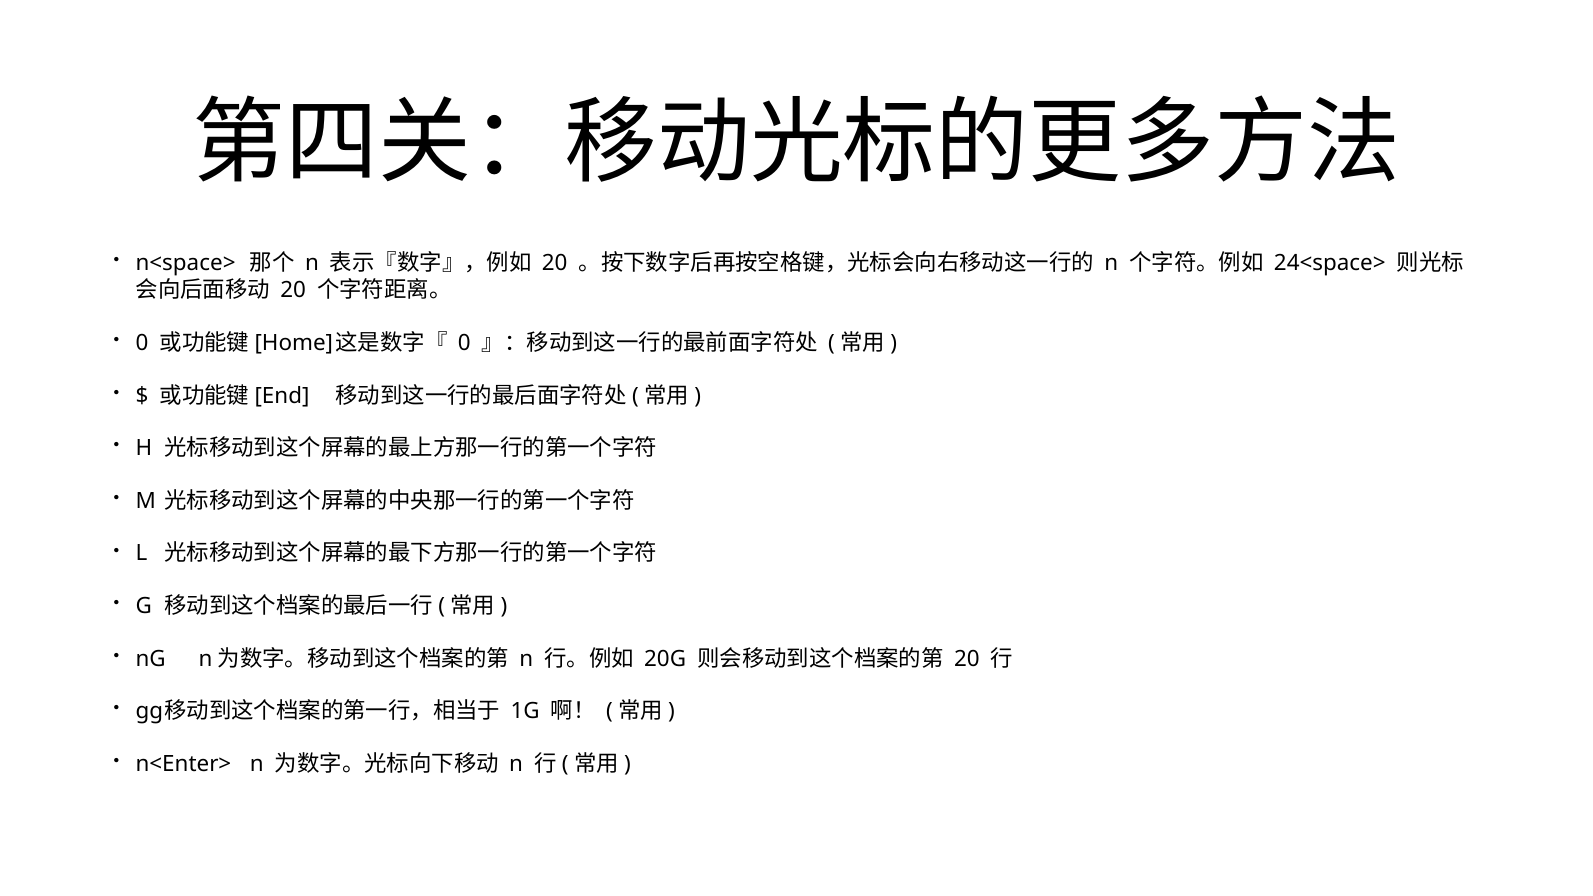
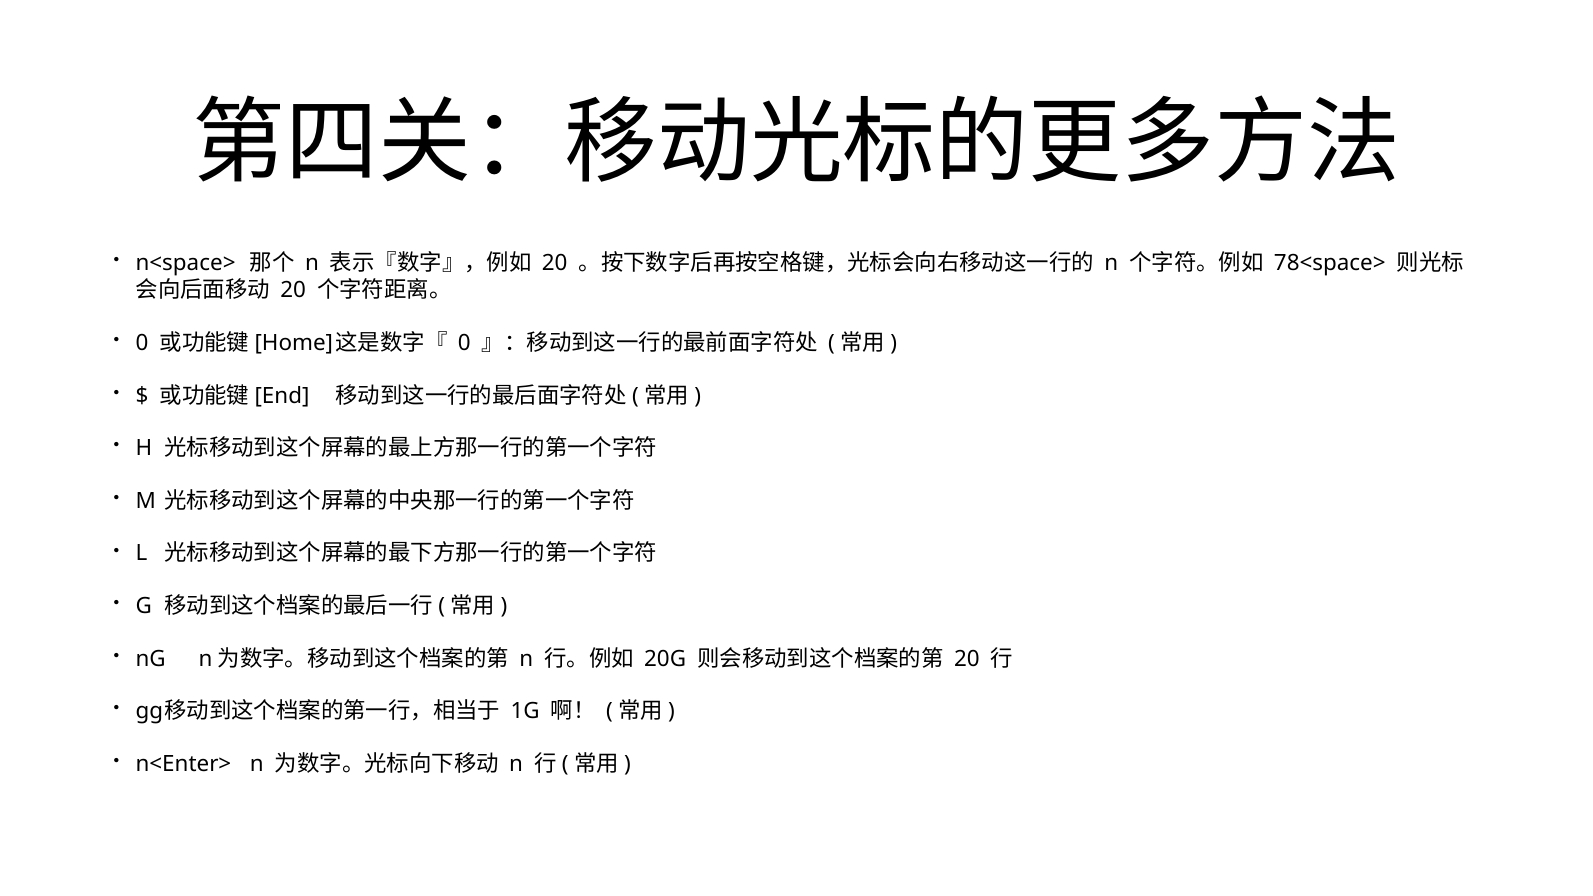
24<space>: 24<space> -> 78<space>
